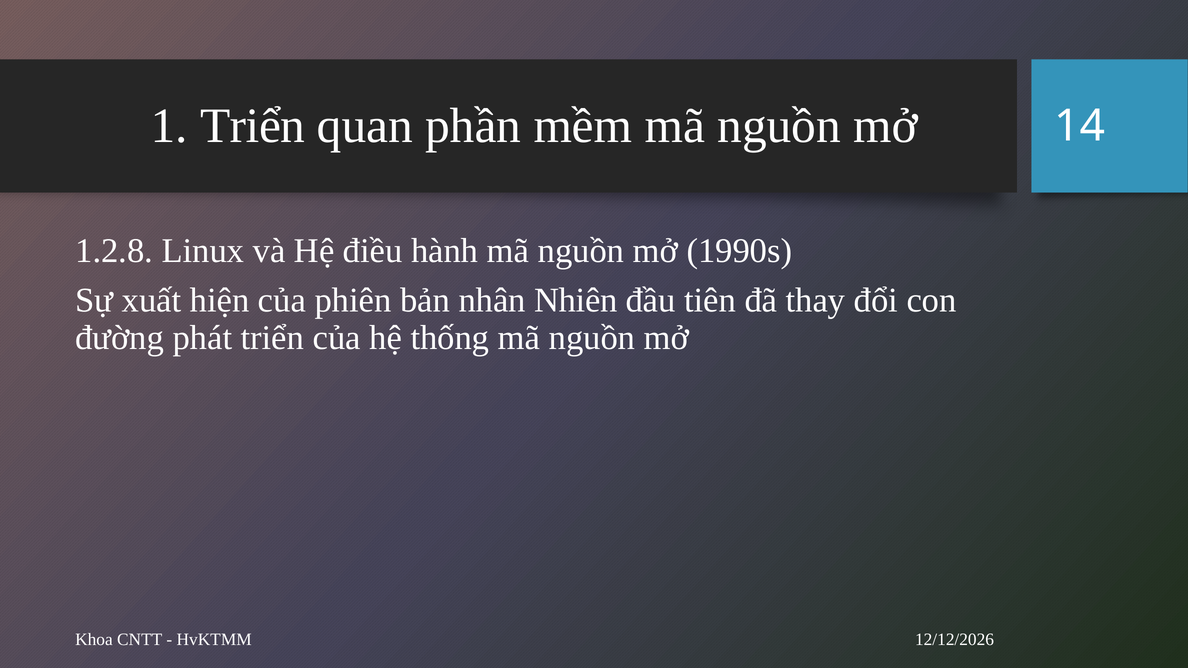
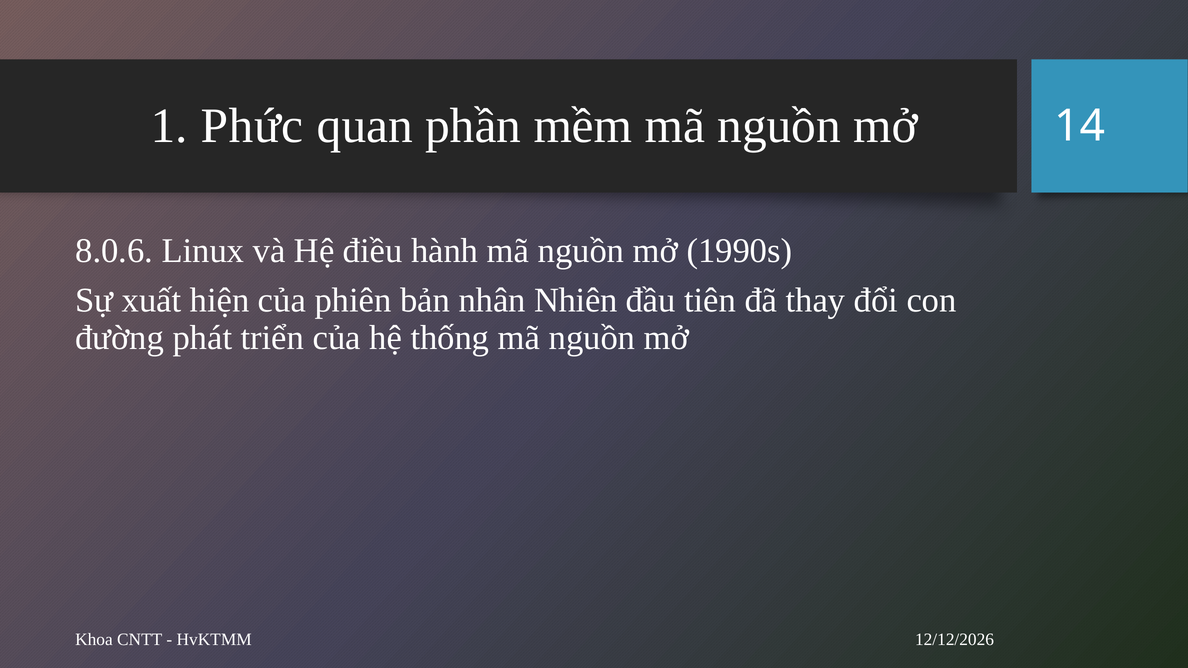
1 Triển: Triển -> Phức
1.2.8: 1.2.8 -> 8.0.6
